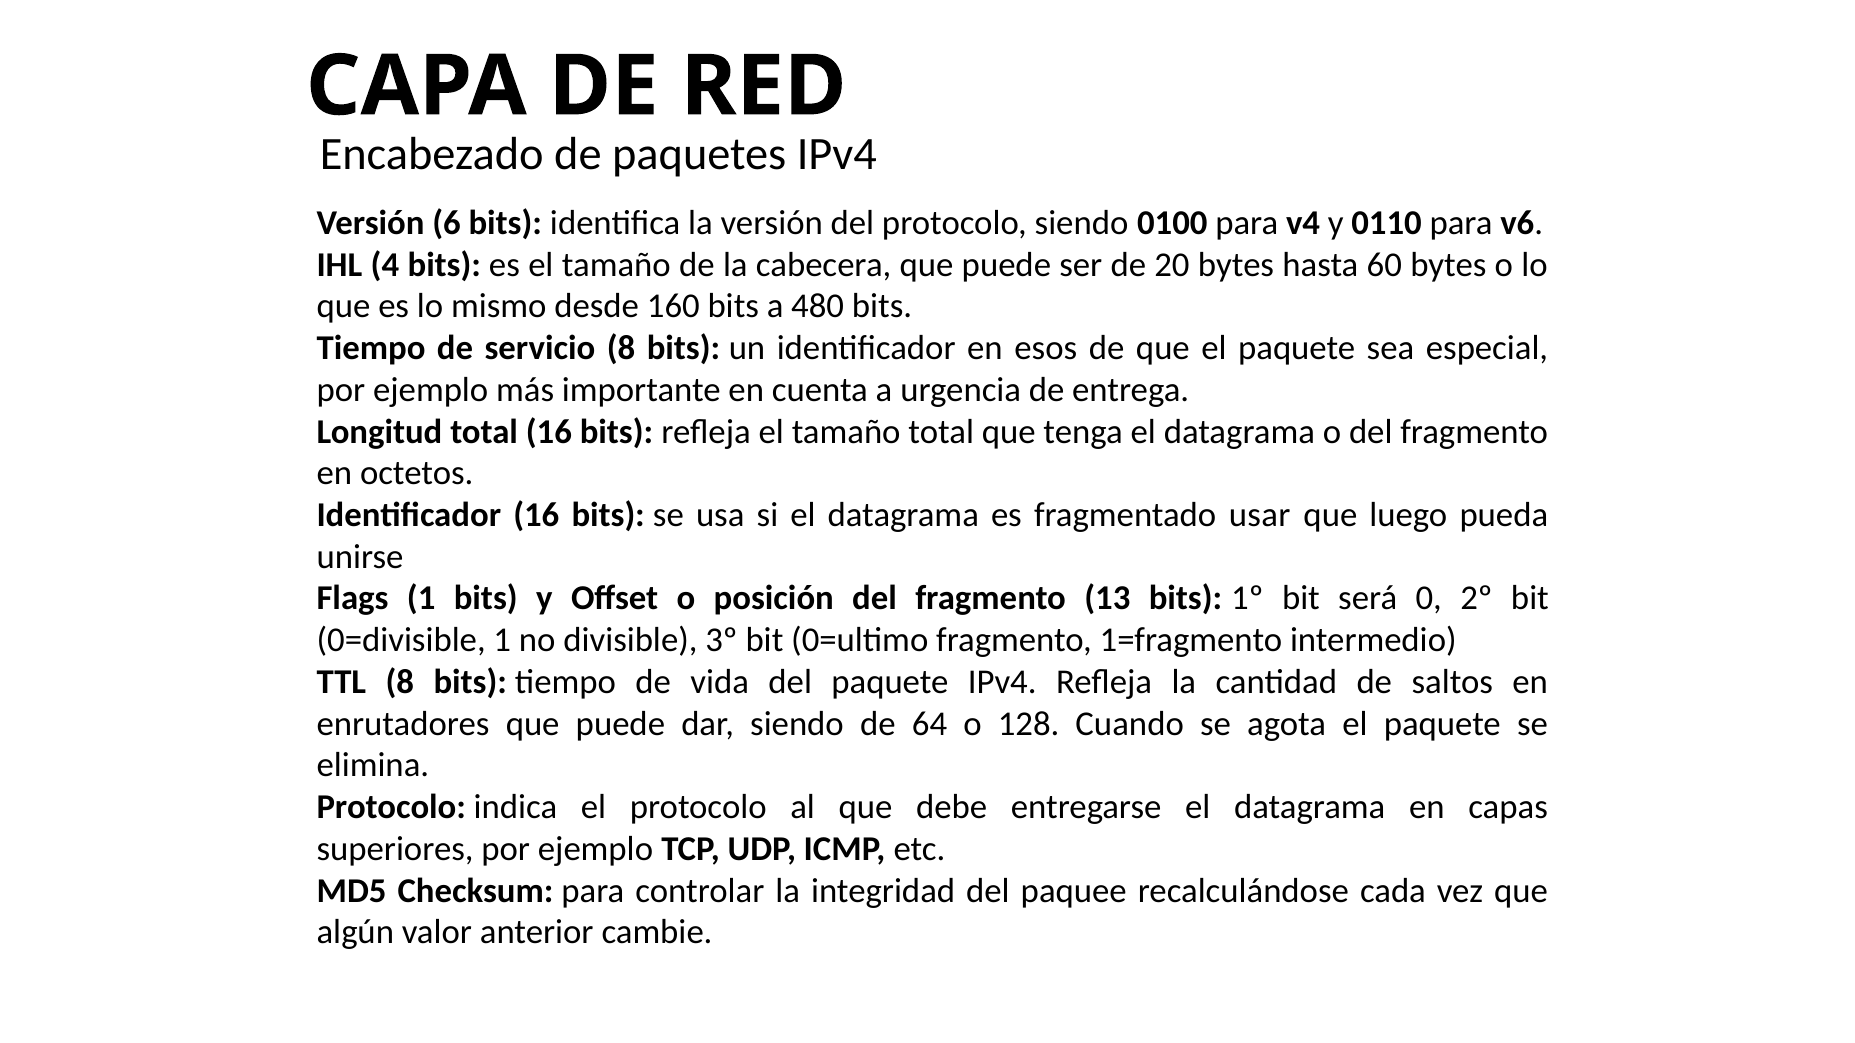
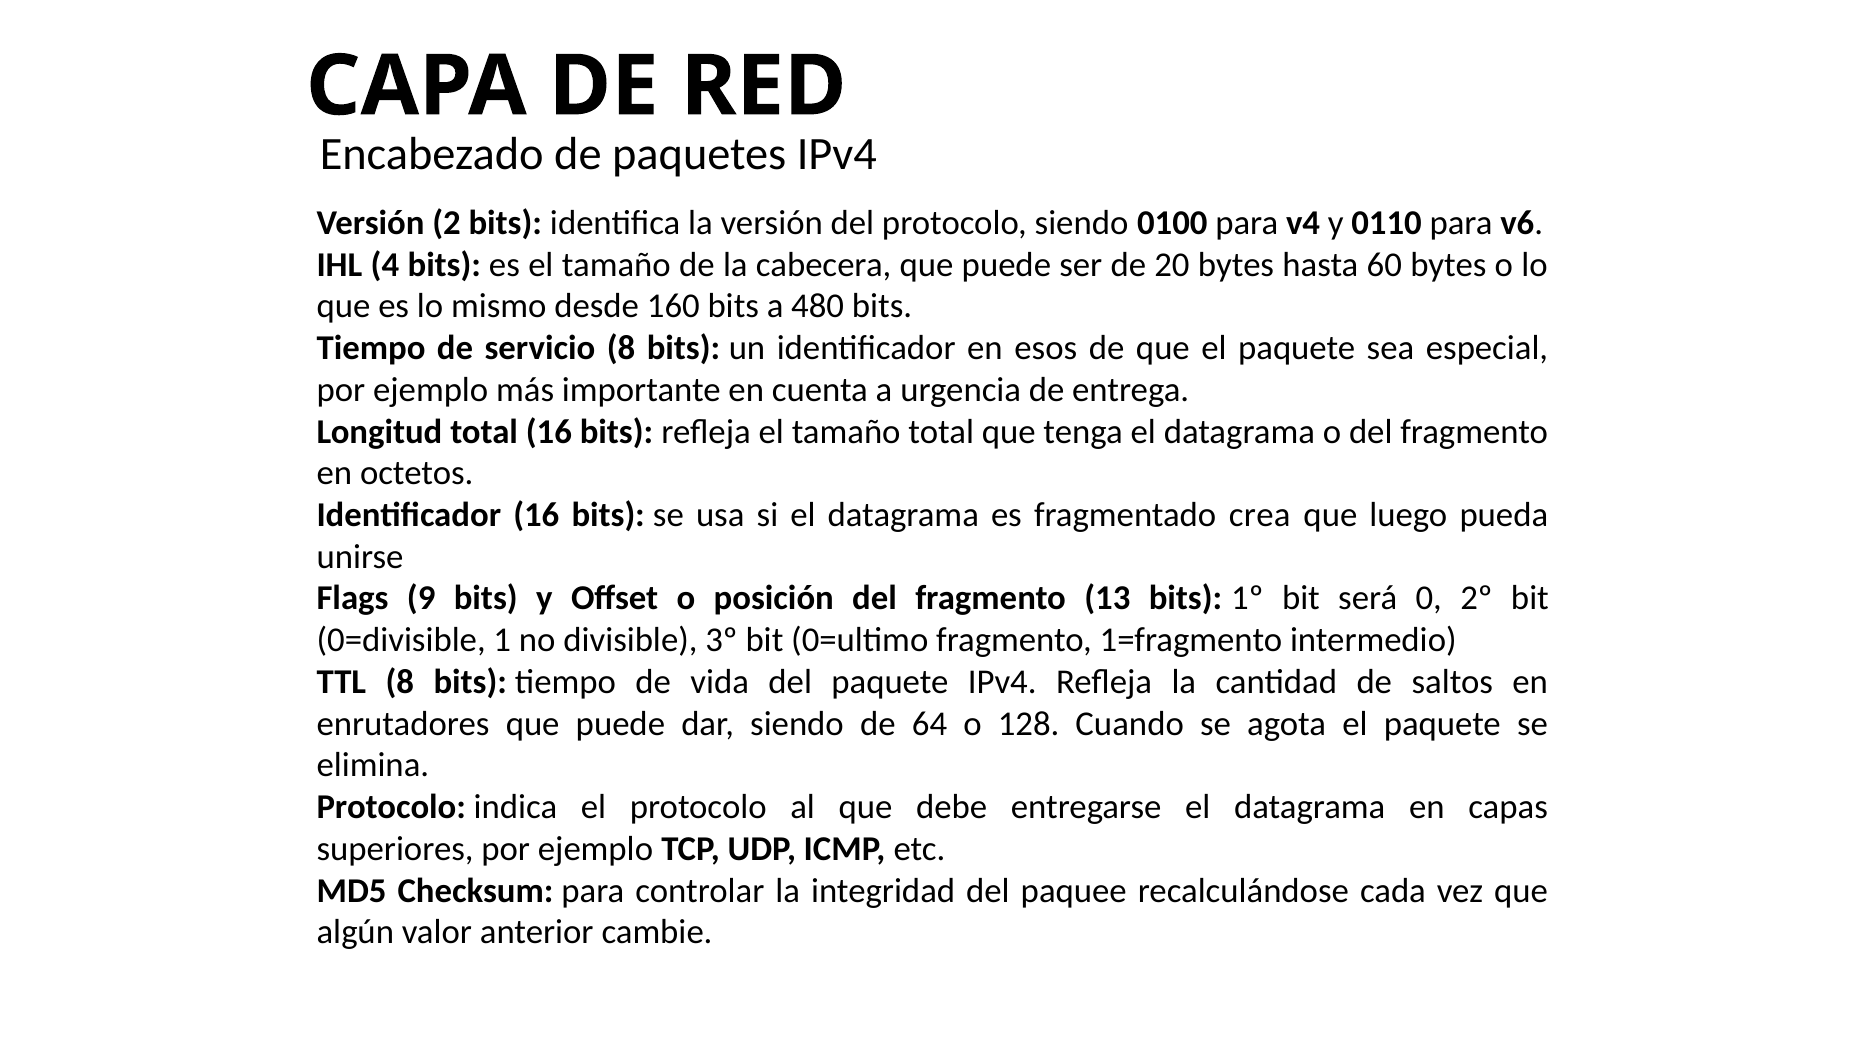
6: 6 -> 2
usar: usar -> crea
Flags 1: 1 -> 9
